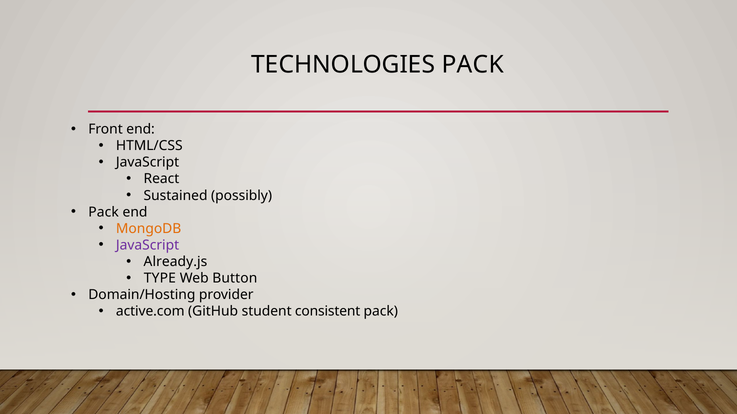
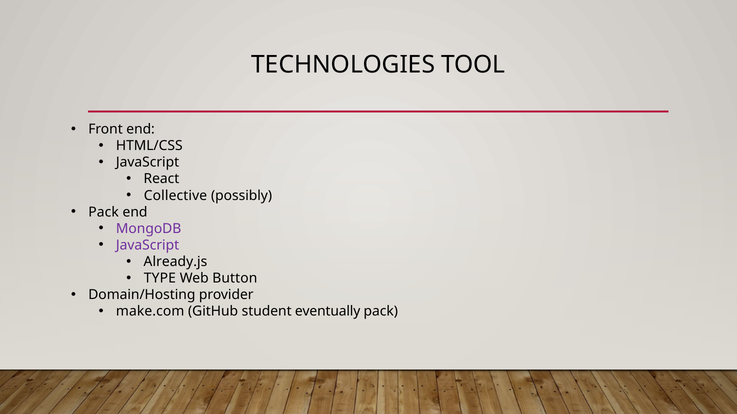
TECHNOLOGIES PACK: PACK -> TOOL
Sustained: Sustained -> Collective
MongoDB colour: orange -> purple
active.com: active.com -> make.com
consistent: consistent -> eventually
